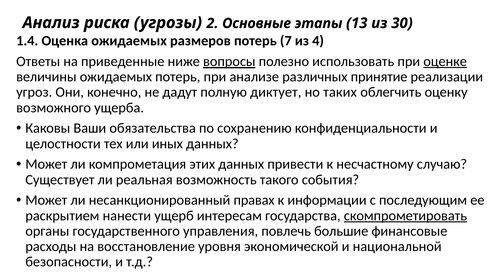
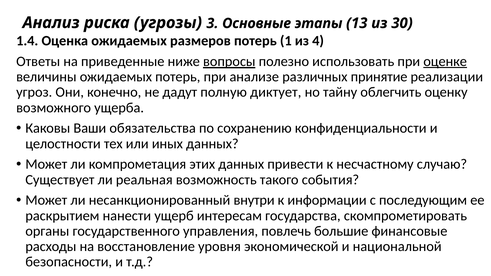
2: 2 -> 3
7: 7 -> 1
таких: таких -> тайну
правах: правах -> внутри
скомпрометировать underline: present -> none
